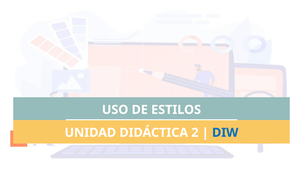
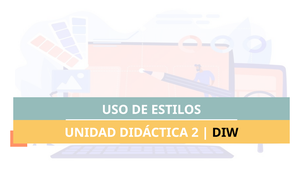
DIW colour: blue -> black
